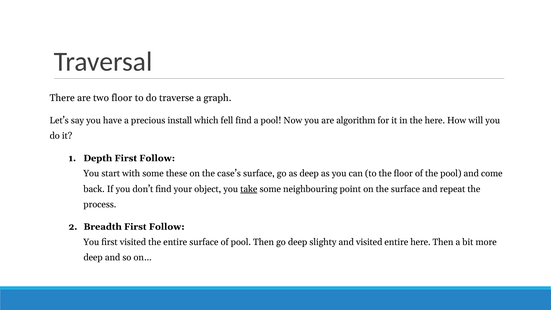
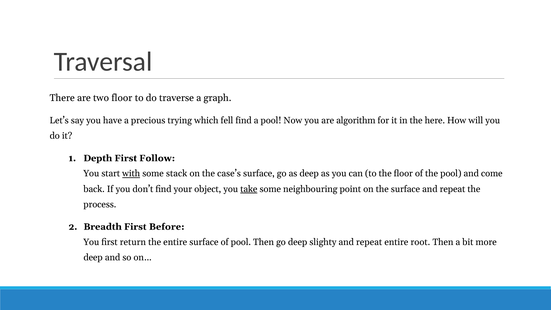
install: install -> trying
with underline: none -> present
these: these -> stack
Breadth First Follow: Follow -> Before
first visited: visited -> return
slighty and visited: visited -> repeat
entire here: here -> root
